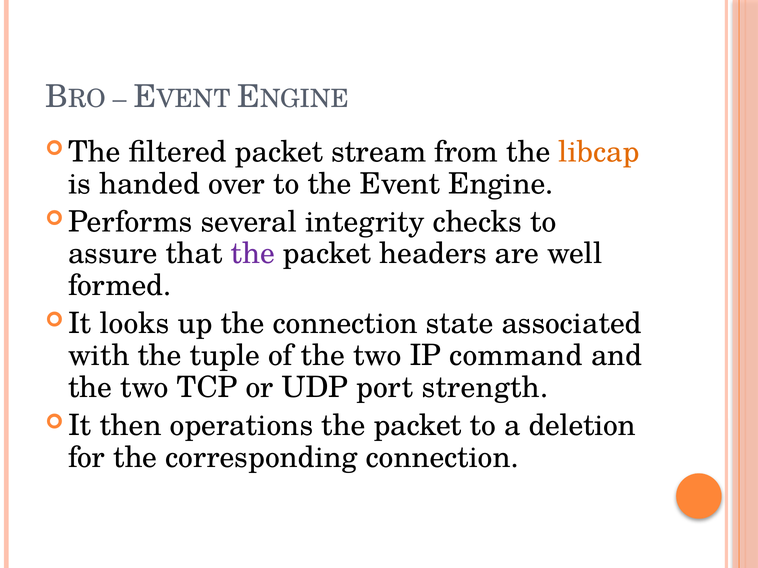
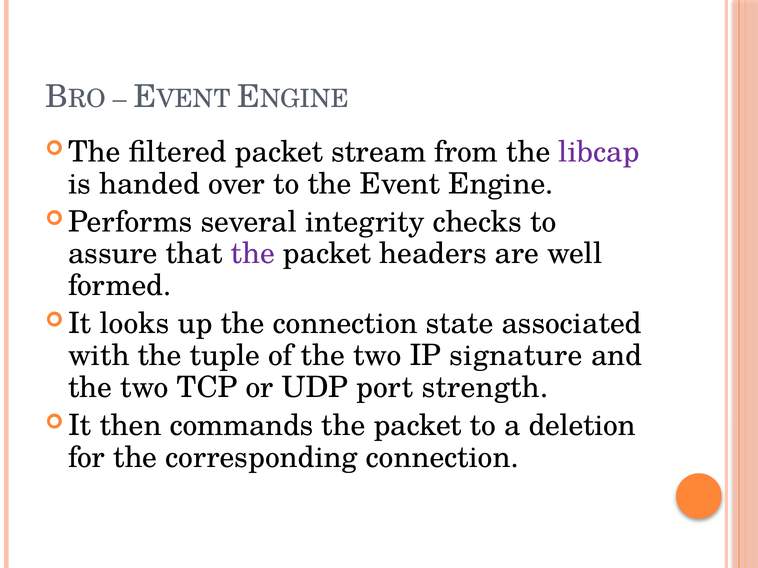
libcap colour: orange -> purple
command: command -> signature
operations: operations -> commands
